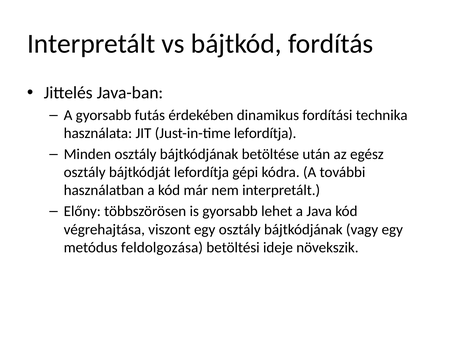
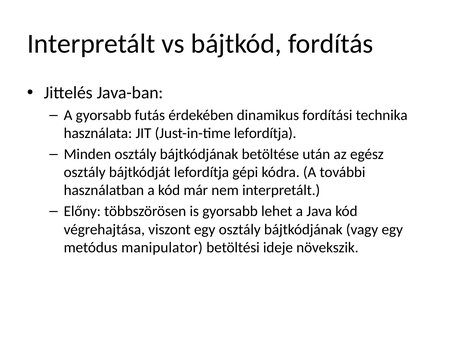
feldolgozása: feldolgozása -> manipulator
